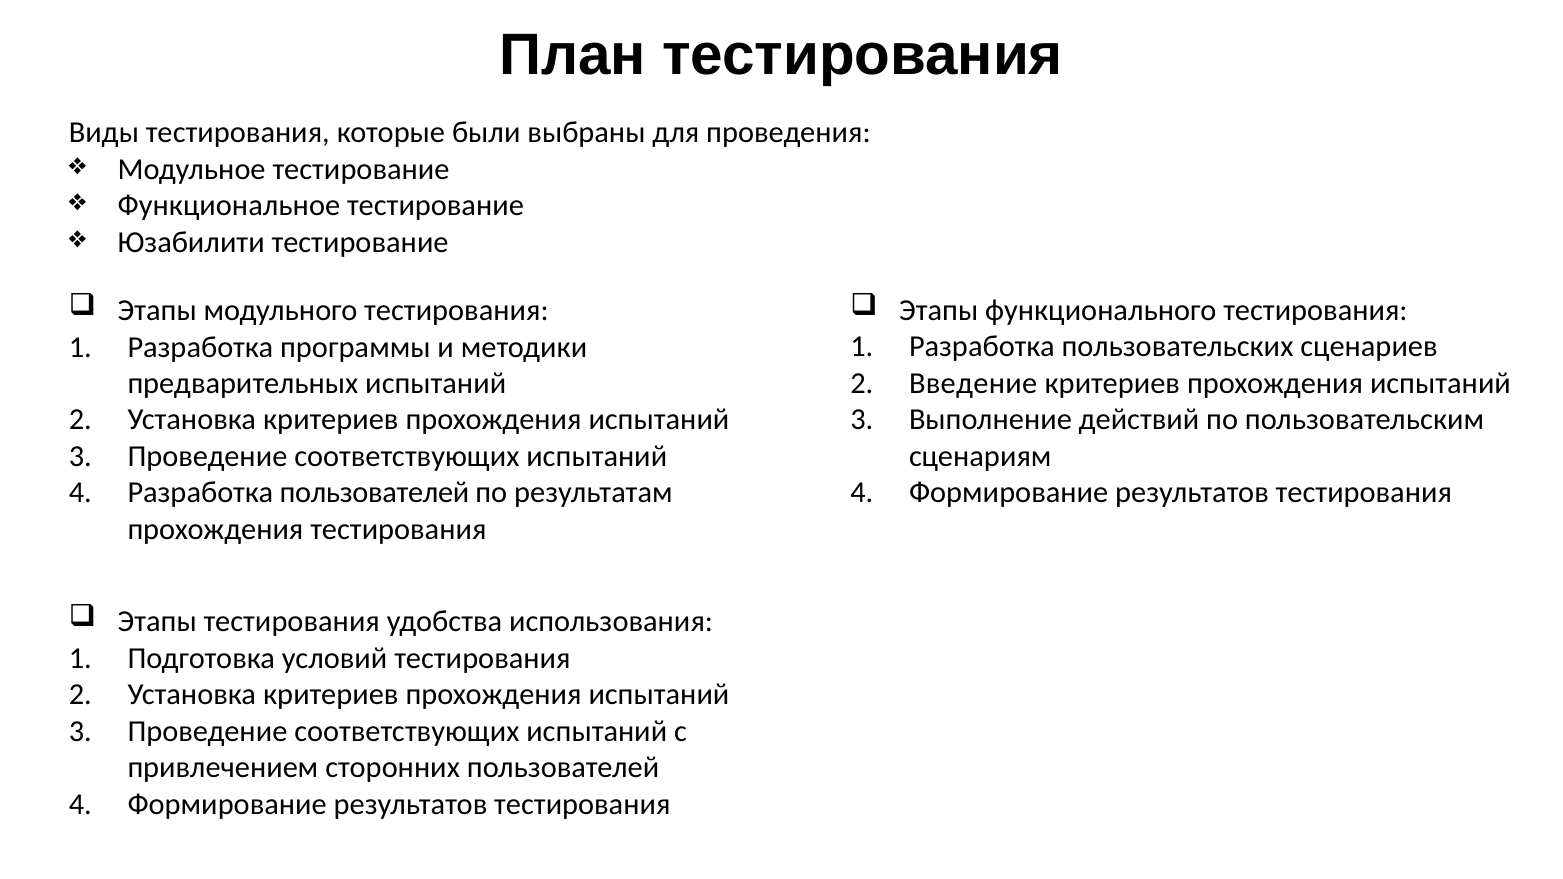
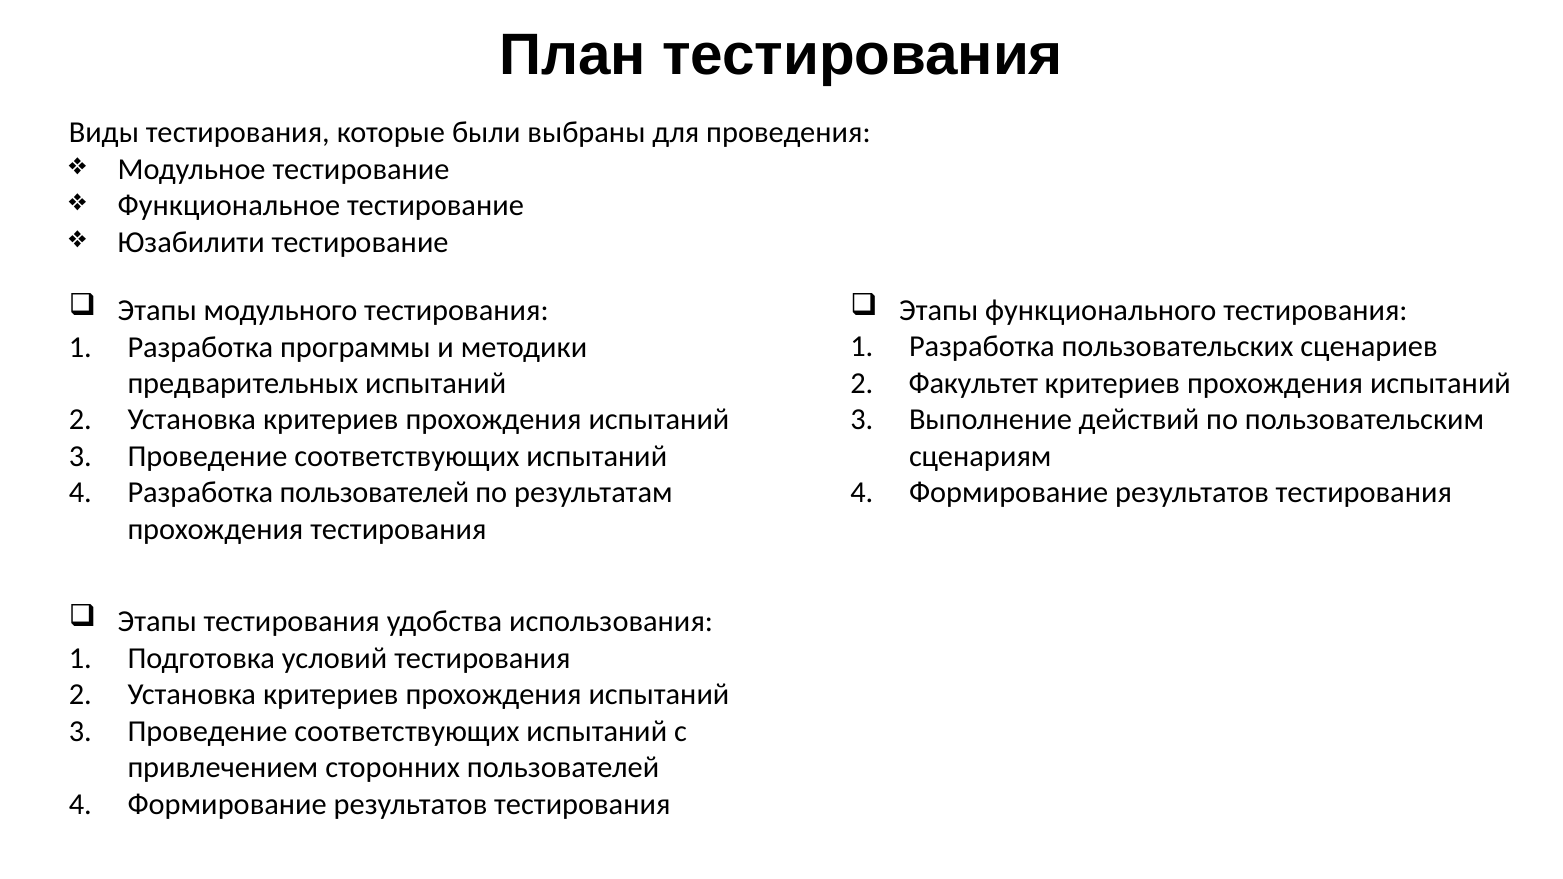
Введение: Введение -> Факультет
